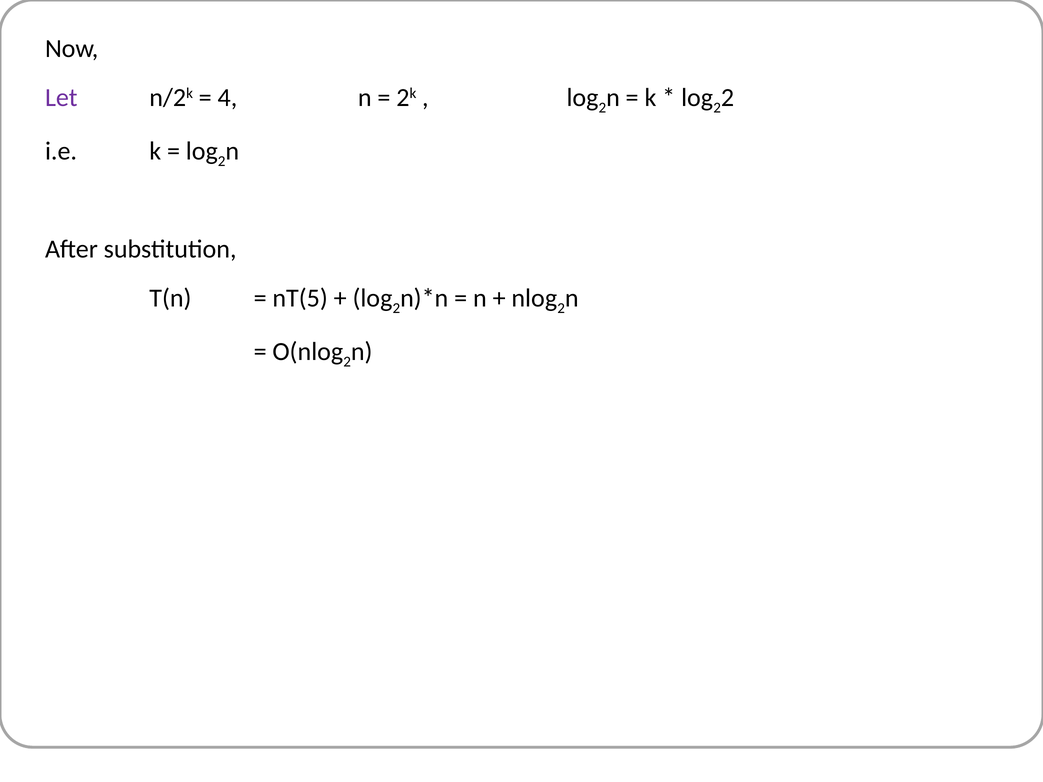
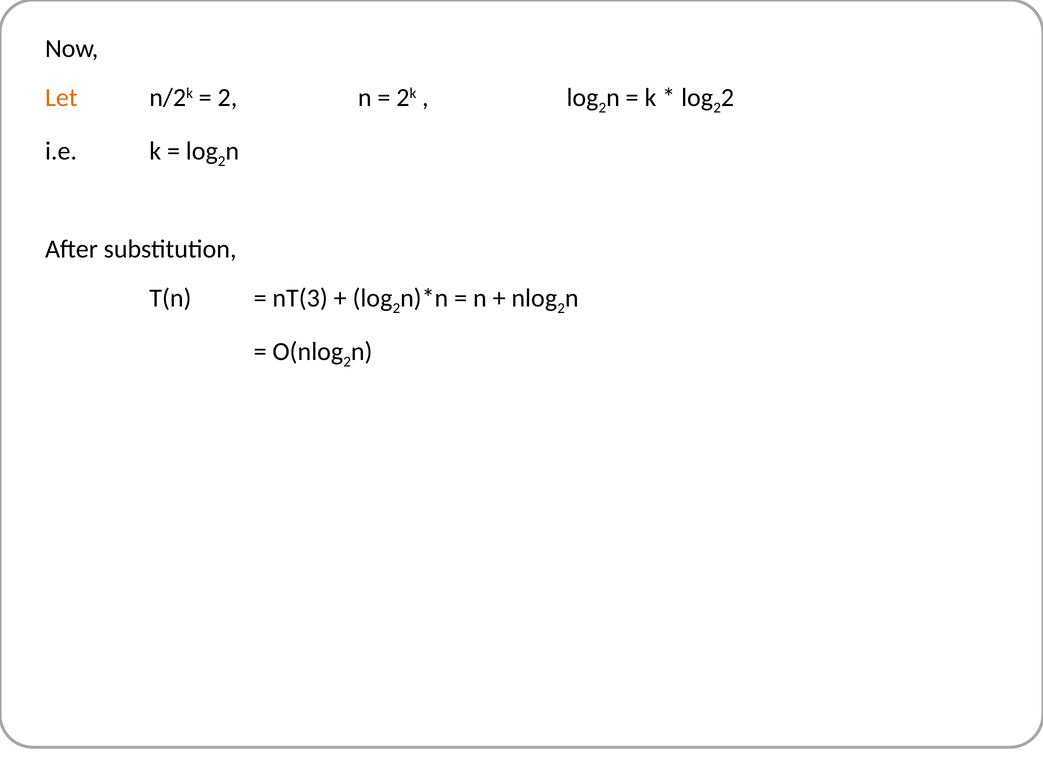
Let colour: purple -> orange
4 at (227, 98): 4 -> 2
nT(5: nT(5 -> nT(3
